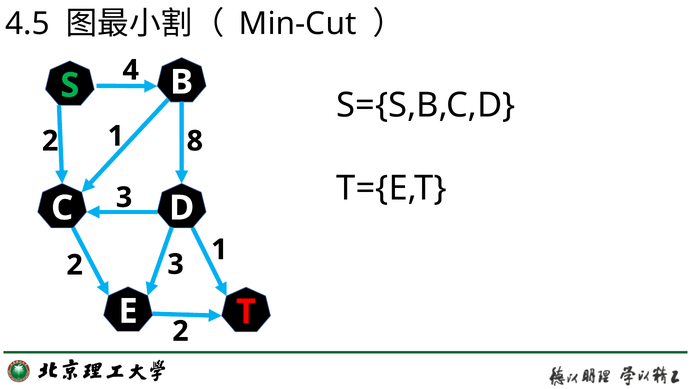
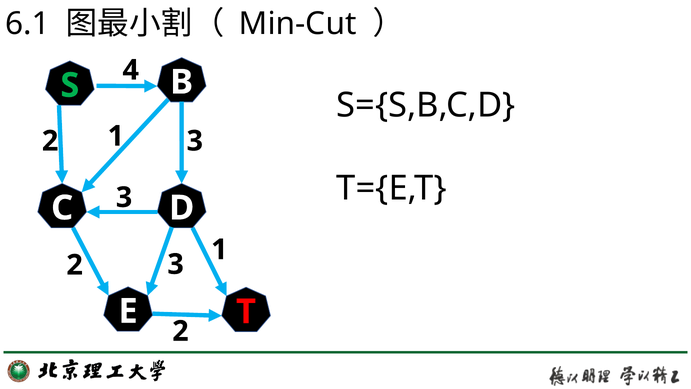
4.5: 4.5 -> 6.1
8 at (195, 141): 8 -> 3
